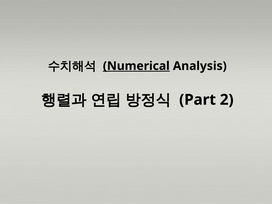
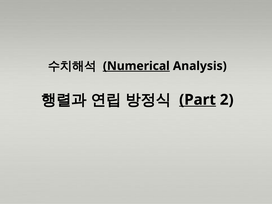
Part underline: none -> present
